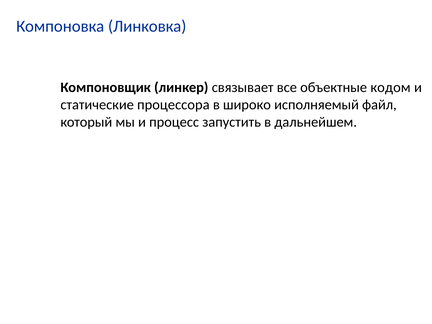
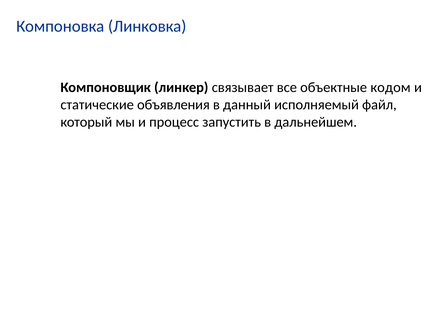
процессора: процессора -> объявления
широко: широко -> данный
